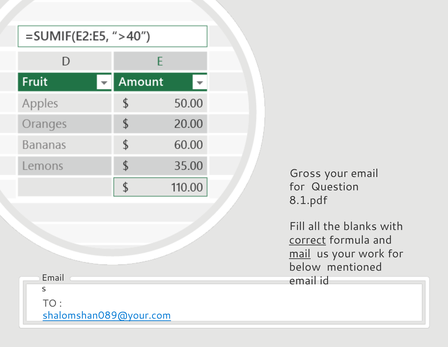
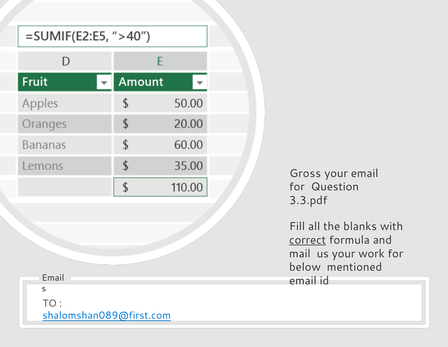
8.1.pdf: 8.1.pdf -> 3.3.pdf
mail underline: present -> none
shalomshan089@your.com: shalomshan089@your.com -> shalomshan089@first.com
